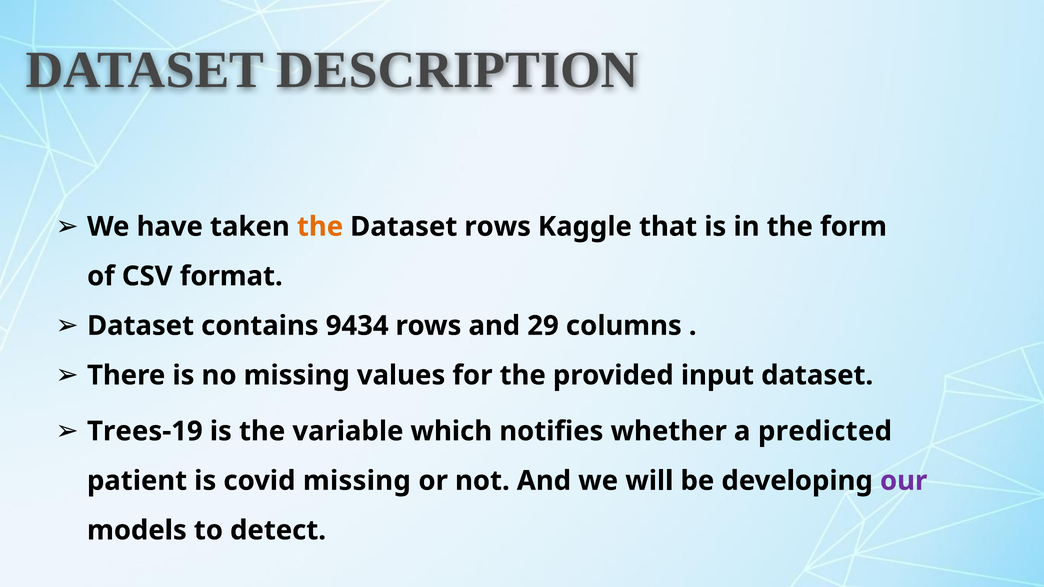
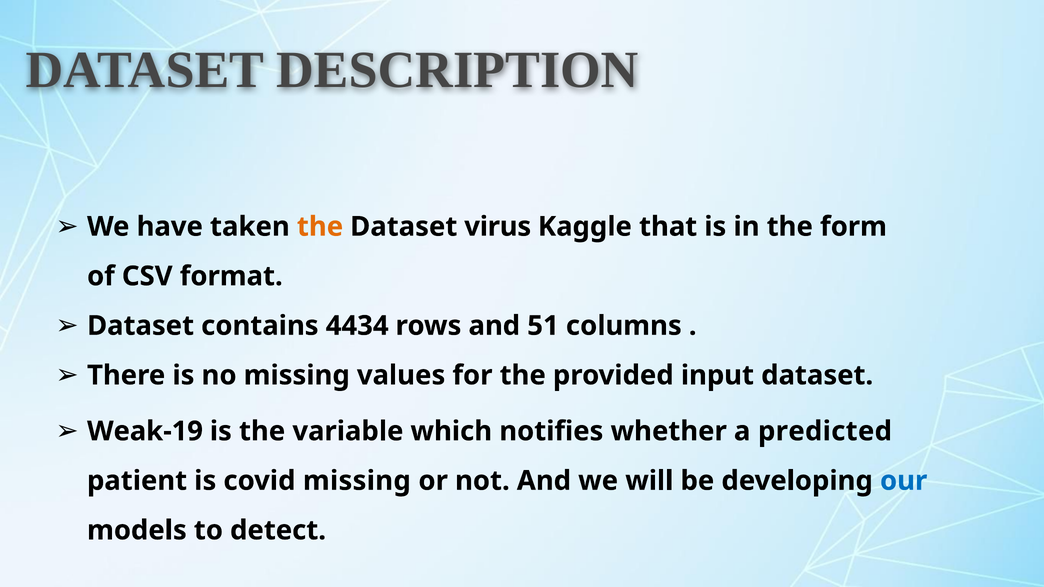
Dataset rows: rows -> virus
9434: 9434 -> 4434
29: 29 -> 51
Trees-19: Trees-19 -> Weak-19
our colour: purple -> blue
